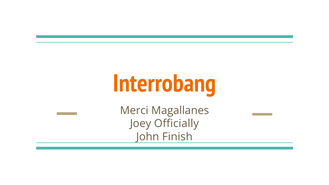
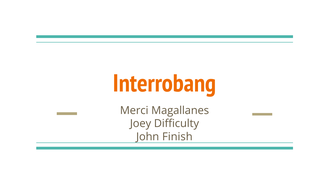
Officially: Officially -> Difficulty
